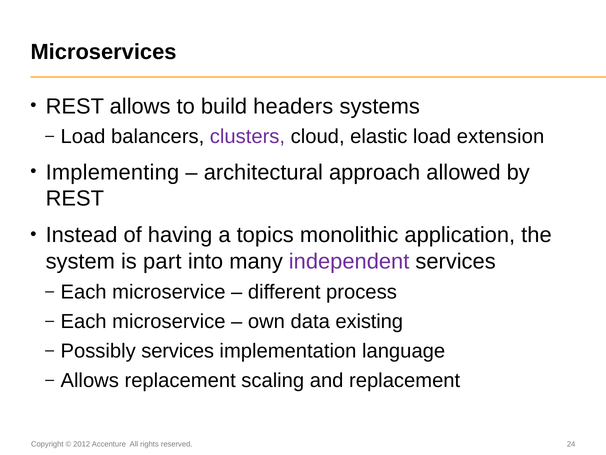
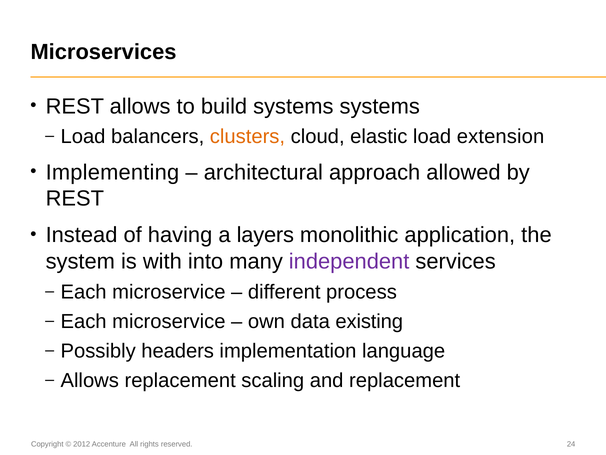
build headers: headers -> systems
clusters colour: purple -> orange
topics: topics -> layers
part: part -> with
Possibly services: services -> headers
